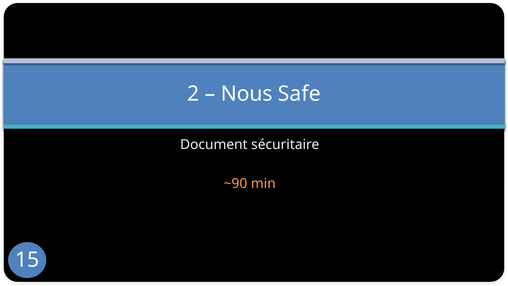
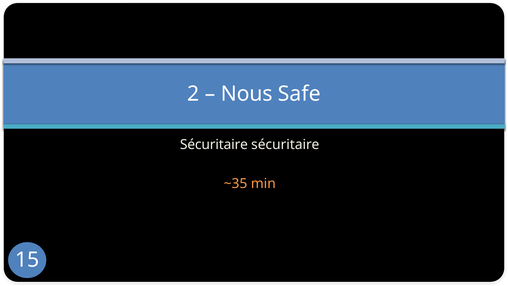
Document at (214, 144): Document -> Sécuritaire
~90: ~90 -> ~35
